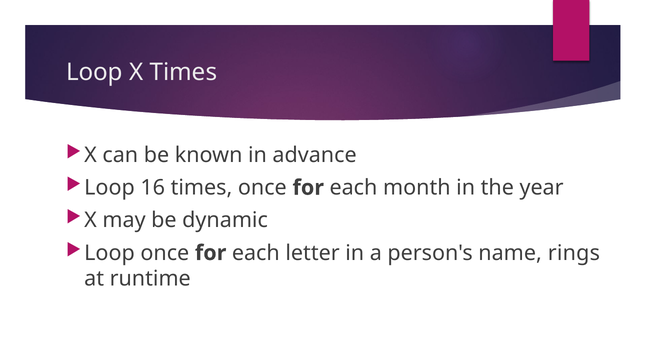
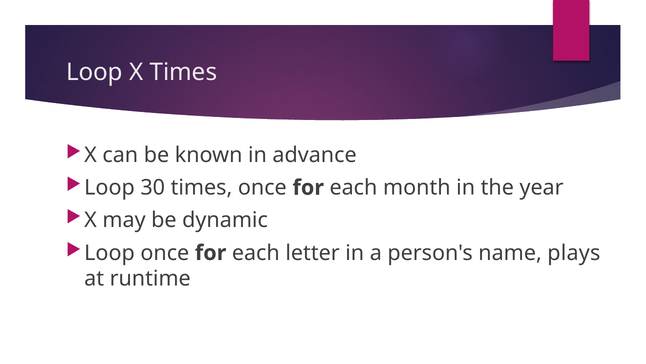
16: 16 -> 30
rings: rings -> plays
